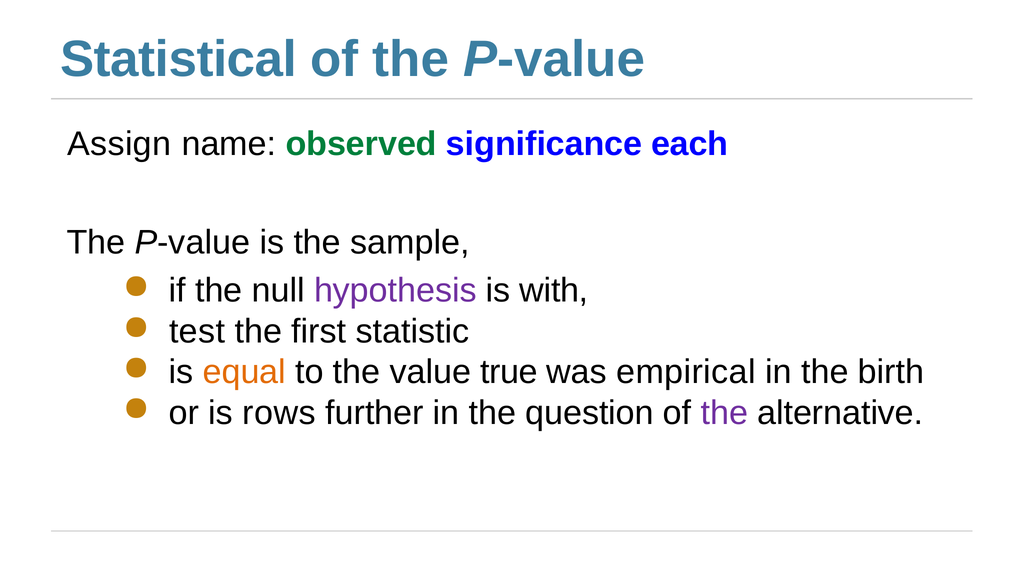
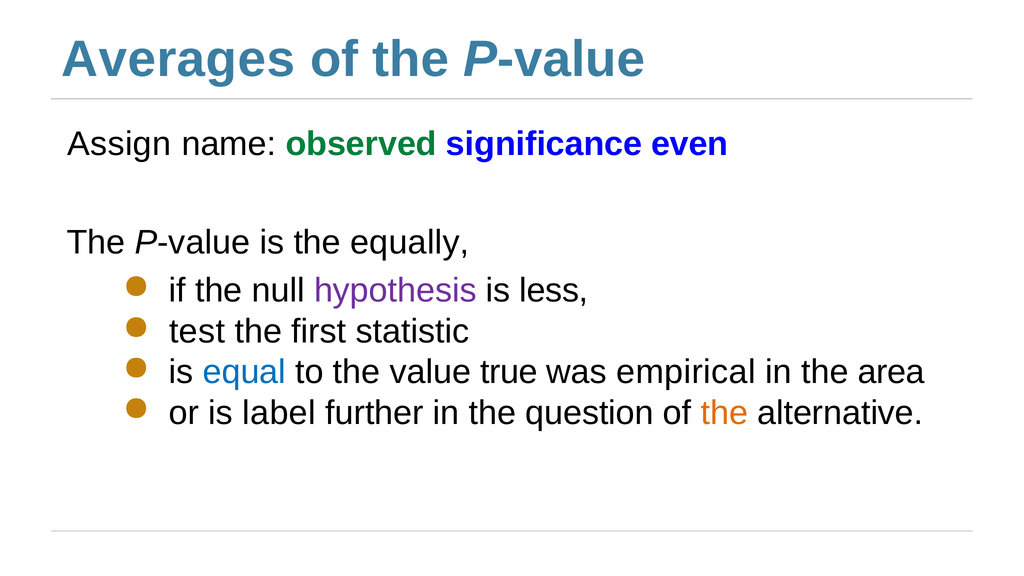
Statistical: Statistical -> Averages
each: each -> even
sample: sample -> equally
with: with -> less
equal colour: orange -> blue
birth: birth -> area
rows: rows -> label
the at (724, 413) colour: purple -> orange
